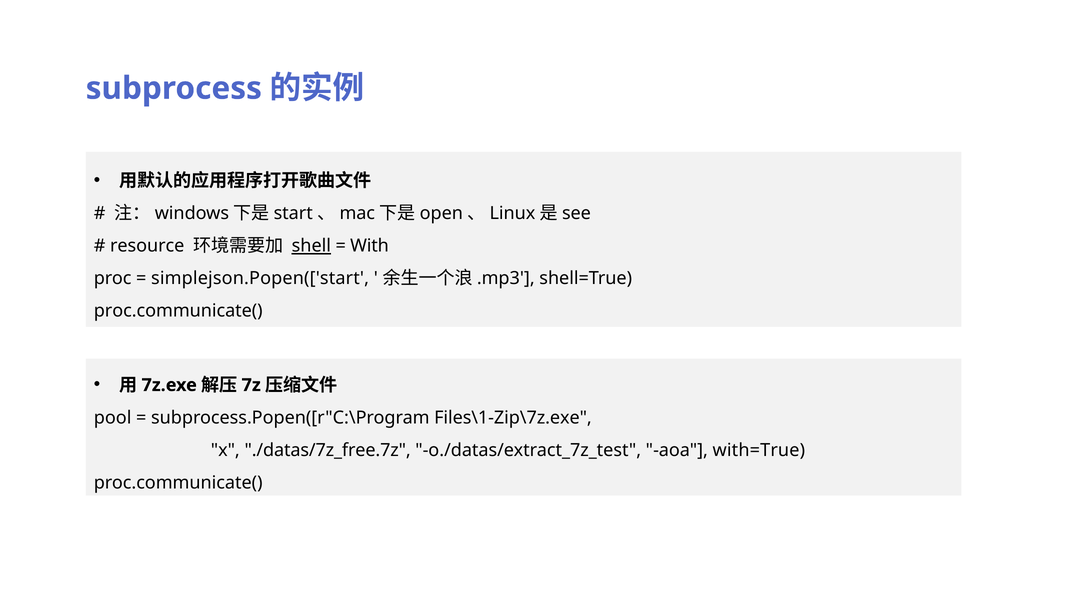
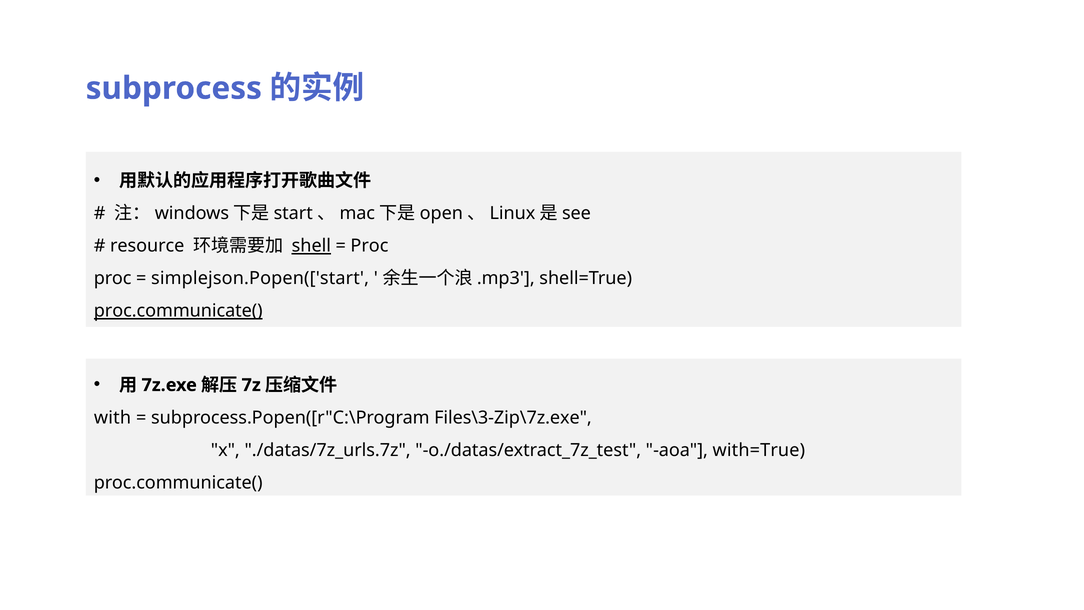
With at (370, 246): With -> Proc
proc.communicate( at (178, 311) underline: none -> present
pool: pool -> with
Files\1-Zip\7z.exe: Files\1-Zip\7z.exe -> Files\3-Zip\7z.exe
./datas/7z_free.7z: ./datas/7z_free.7z -> ./datas/7z_urls.7z
